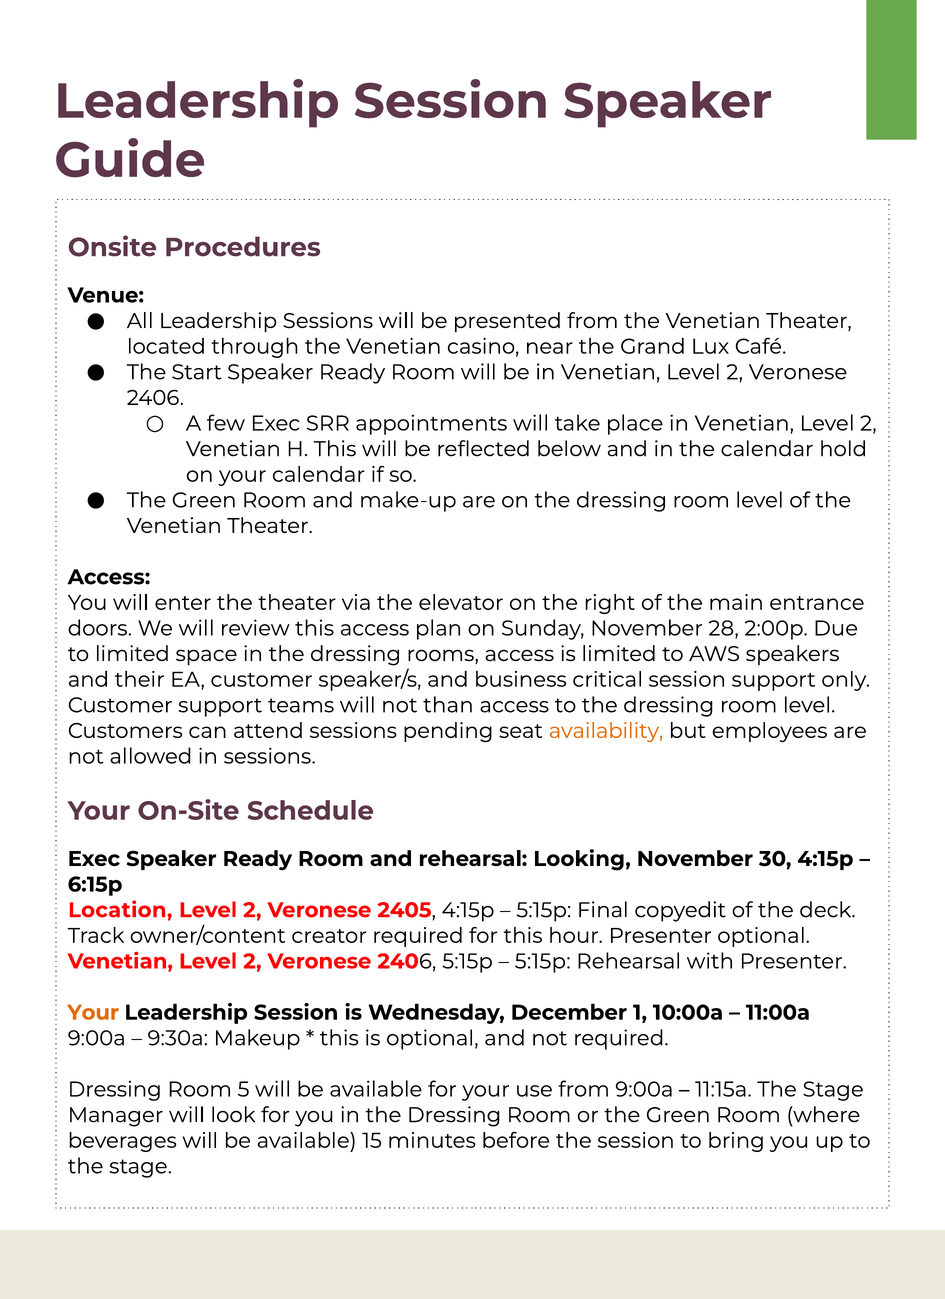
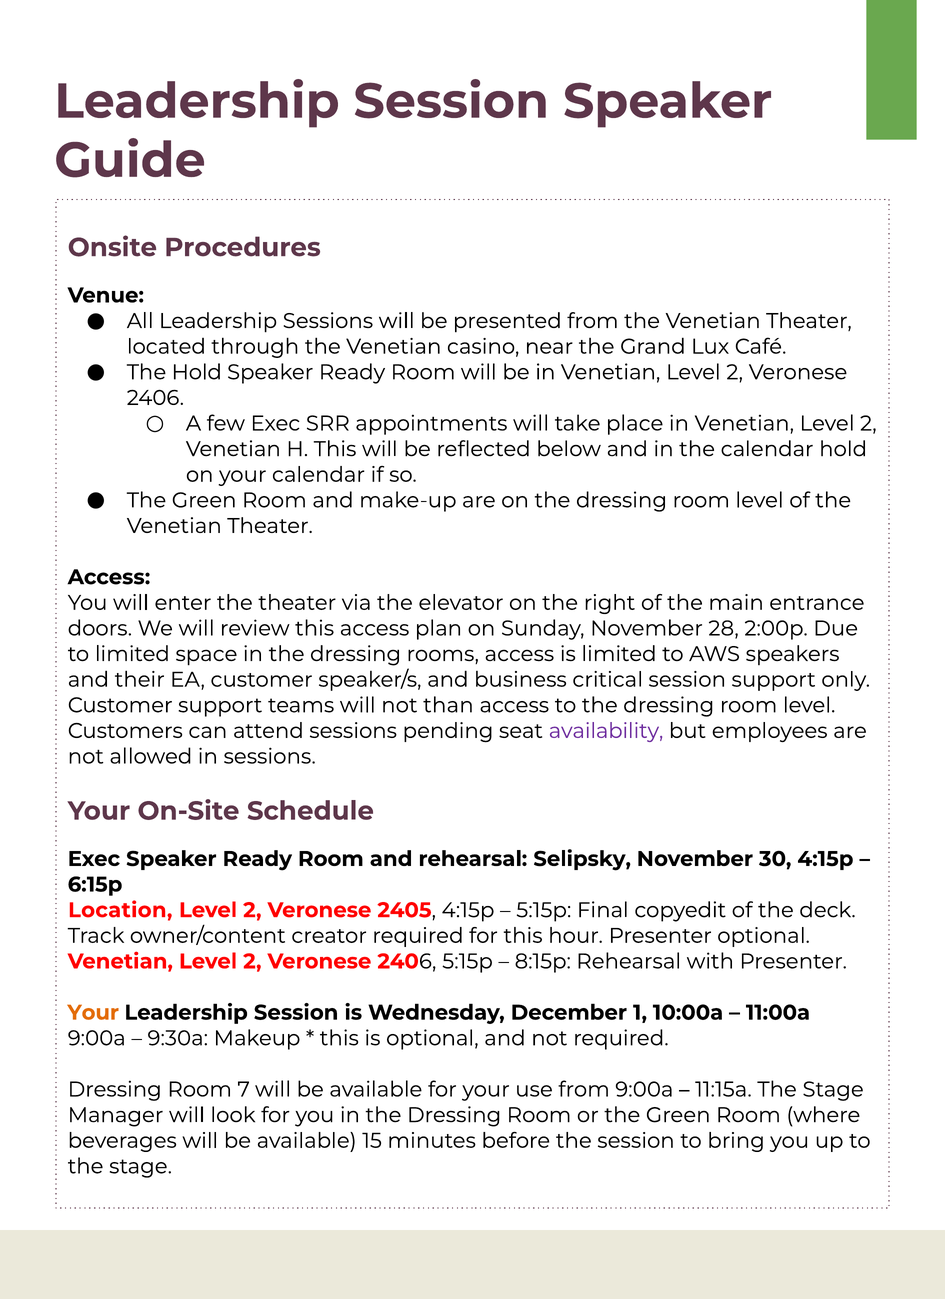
The Start: Start -> Hold
availability colour: orange -> purple
Looking: Looking -> Selipsky
5:15p at (543, 962): 5:15p -> 8:15p
5: 5 -> 7
